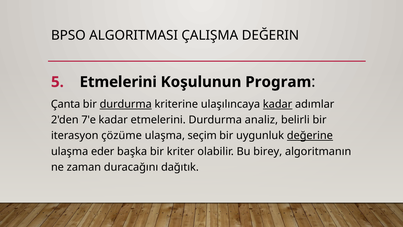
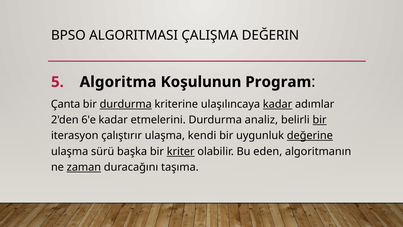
5 Etmelerini: Etmelerini -> Algoritma
7'e: 7'e -> 6'e
bir at (320, 120) underline: none -> present
çözüme: çözüme -> çalıştırır
seçim: seçim -> kendi
eder: eder -> sürü
kriter underline: none -> present
birey: birey -> eden
zaman underline: none -> present
dağıtık: dağıtık -> taşıma
